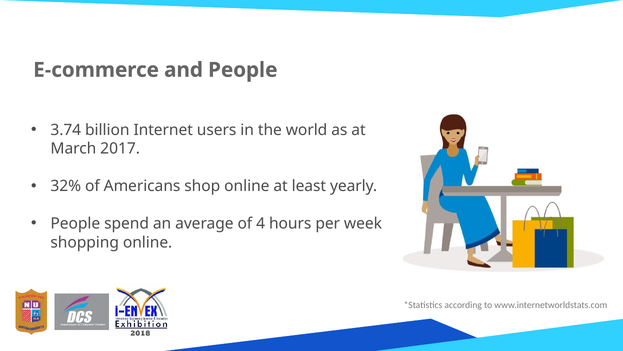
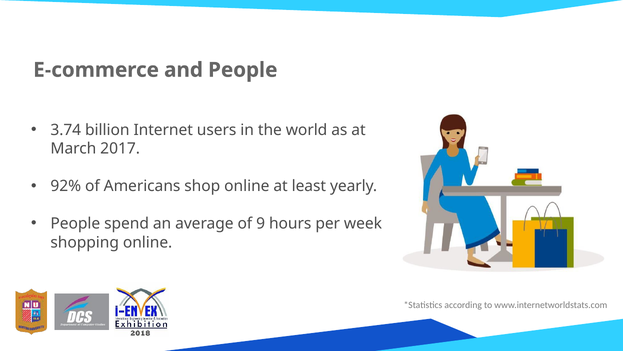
32%: 32% -> 92%
4: 4 -> 9
